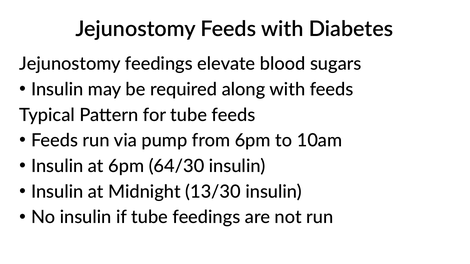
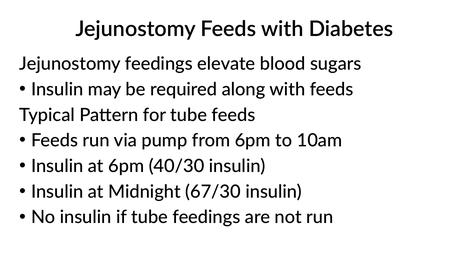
64/30: 64/30 -> 40/30
13/30: 13/30 -> 67/30
